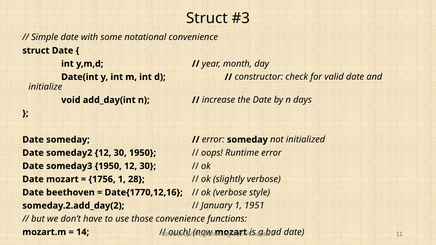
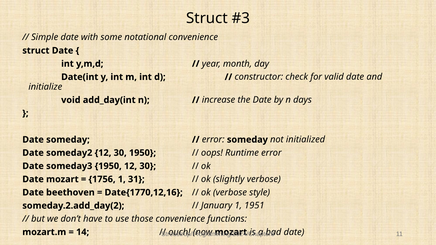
28: 28 -> 31
